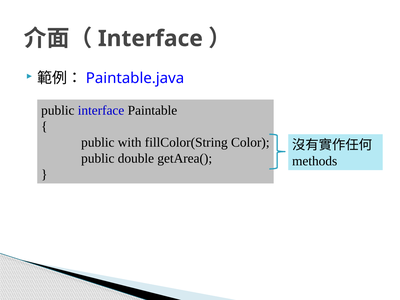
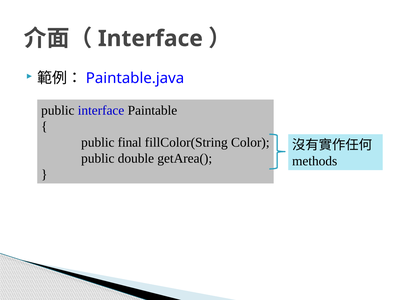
with: with -> final
